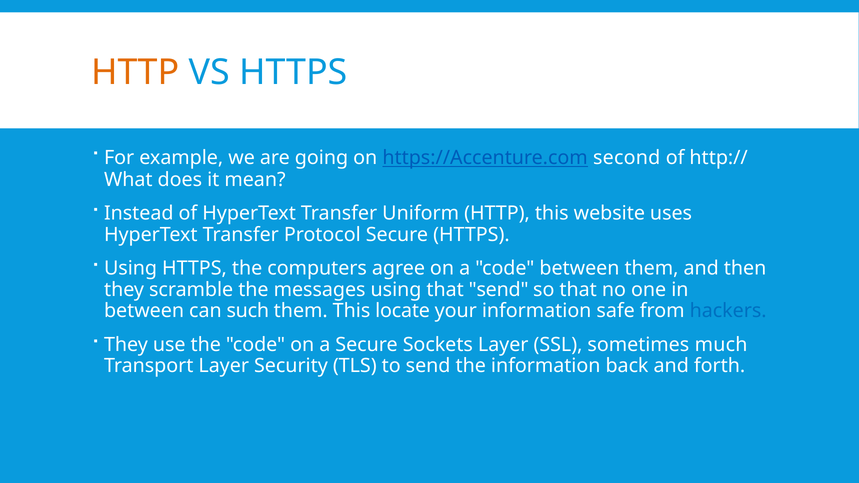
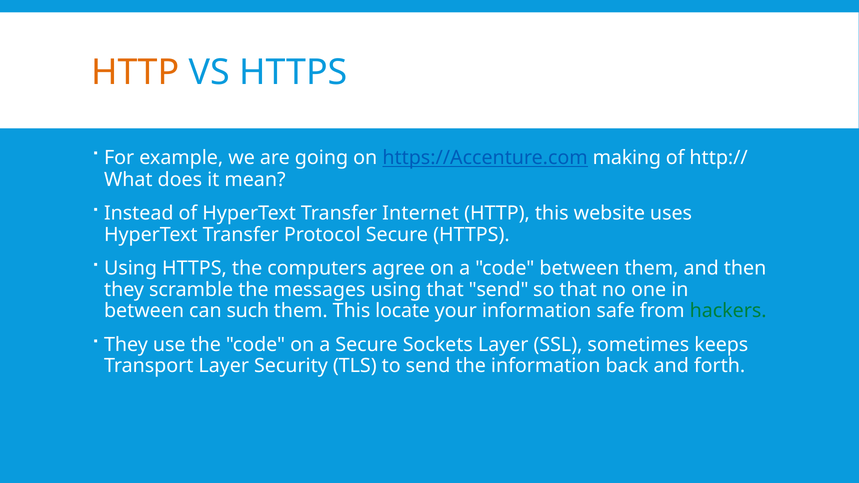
second: second -> making
Uniform: Uniform -> Internet
hackers colour: blue -> green
much: much -> keeps
